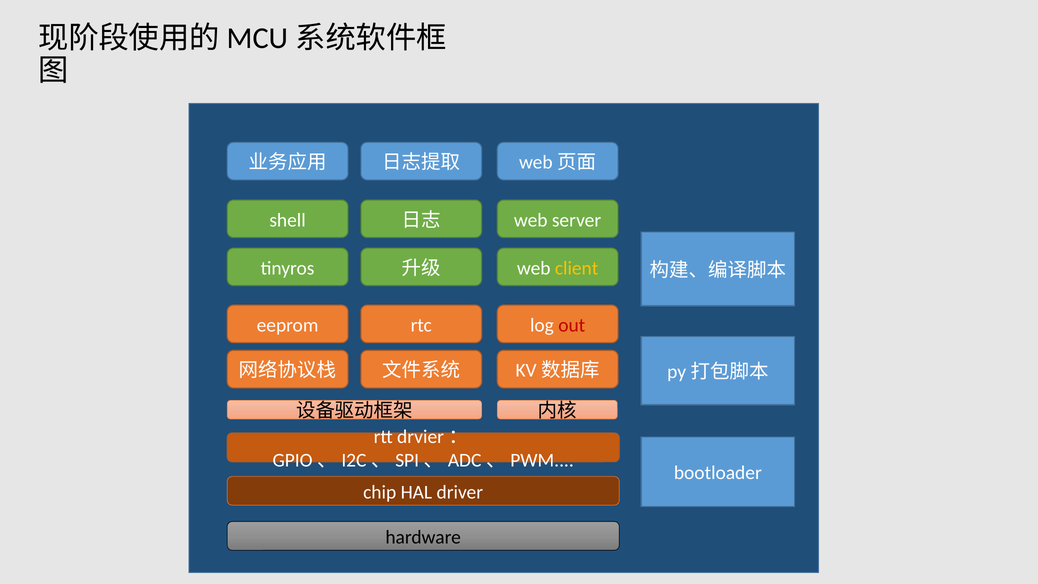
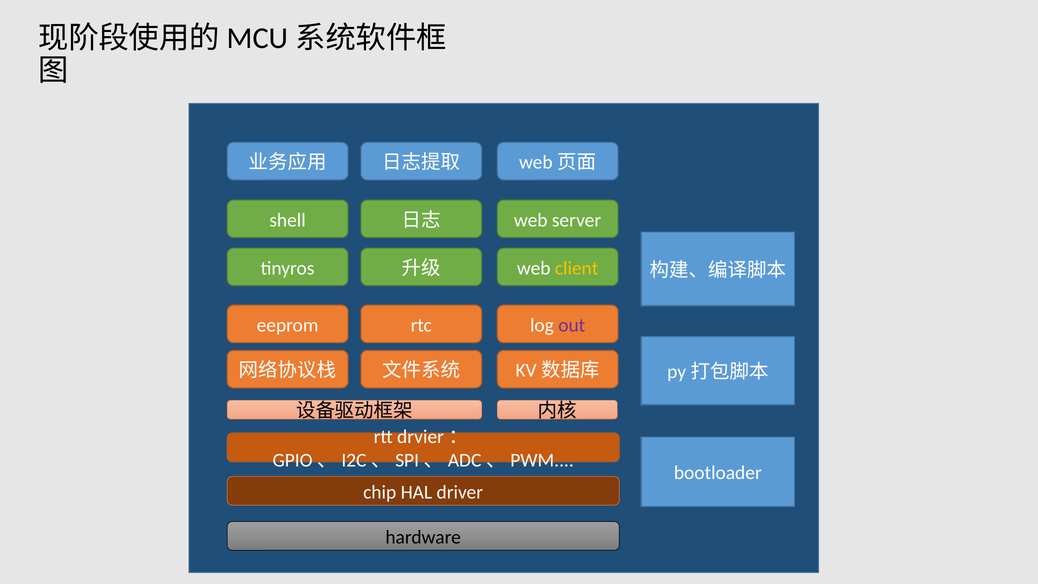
out colour: red -> purple
